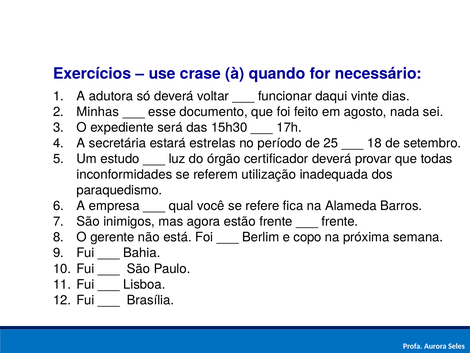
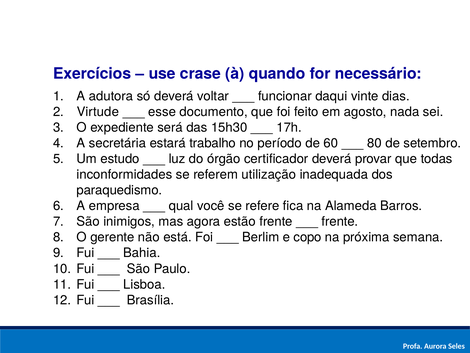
Minhas: Minhas -> Virtude
estrelas: estrelas -> trabalho
25: 25 -> 60
18: 18 -> 80
